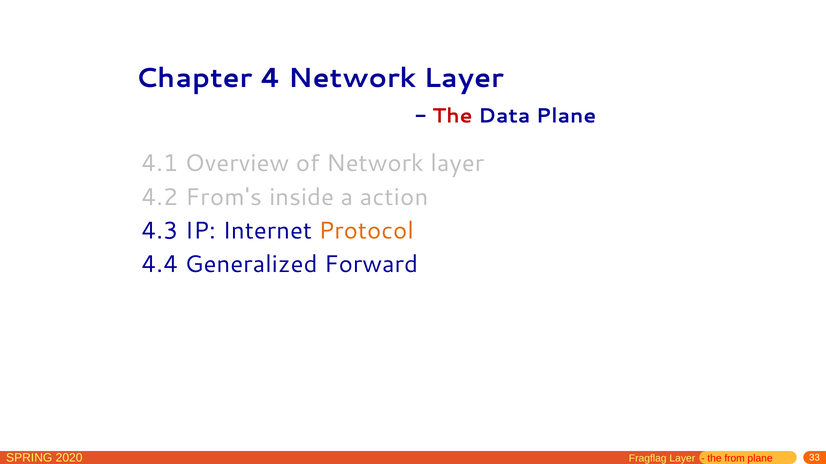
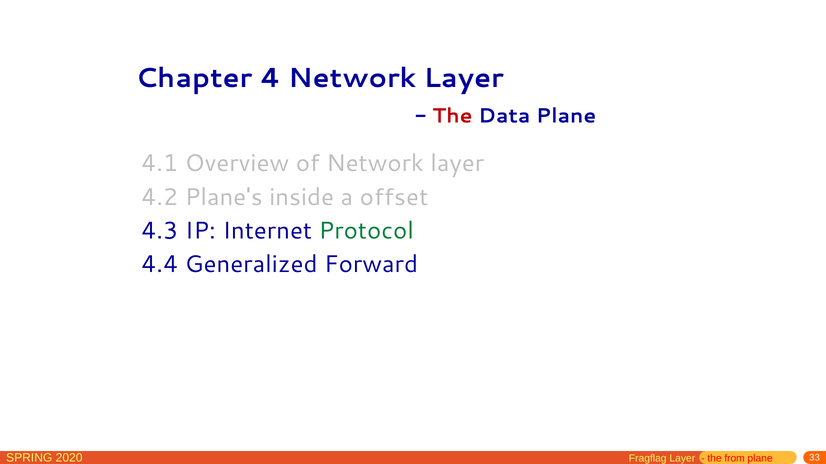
From's: From's -> Plane's
action: action -> offset
Protocol colour: orange -> green
